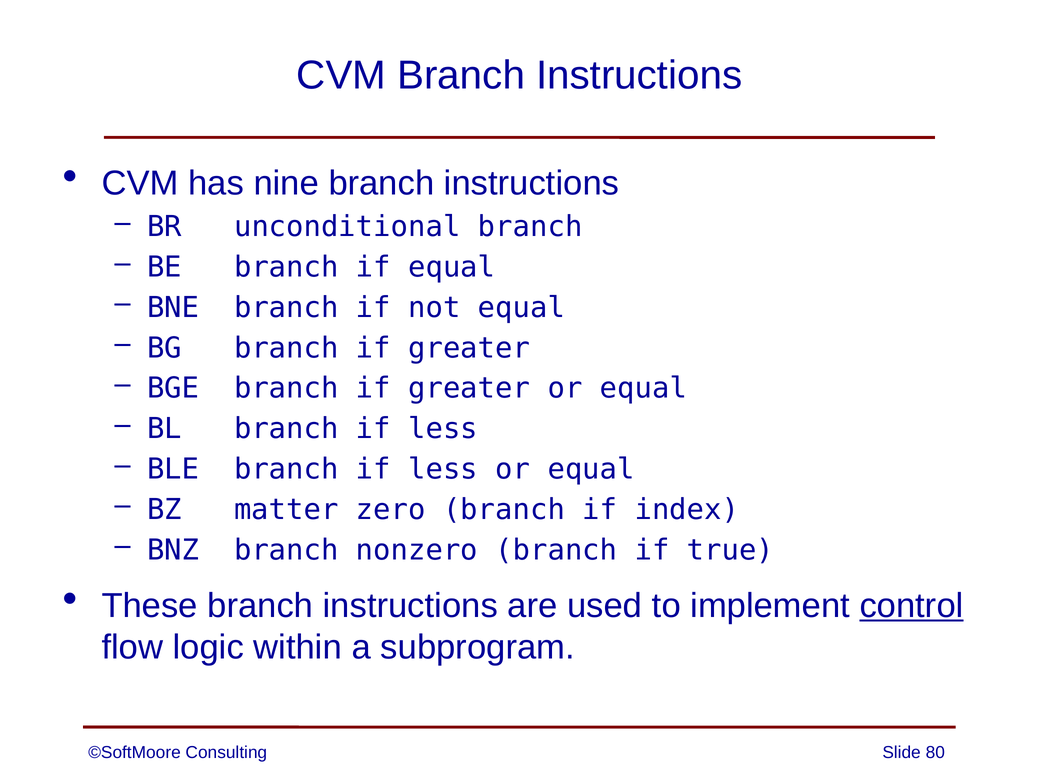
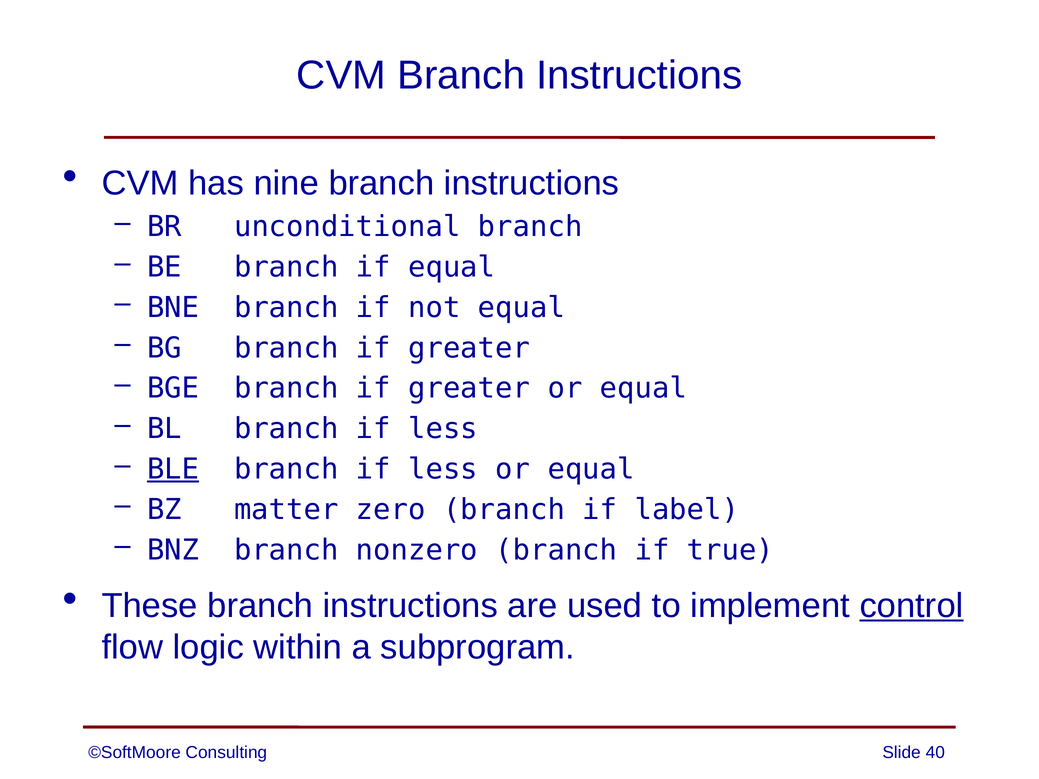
BLE underline: none -> present
index: index -> label
80: 80 -> 40
